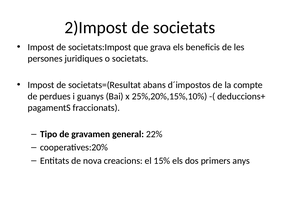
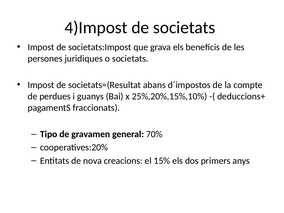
2)Impost: 2)Impost -> 4)Impost
22%: 22% -> 70%
